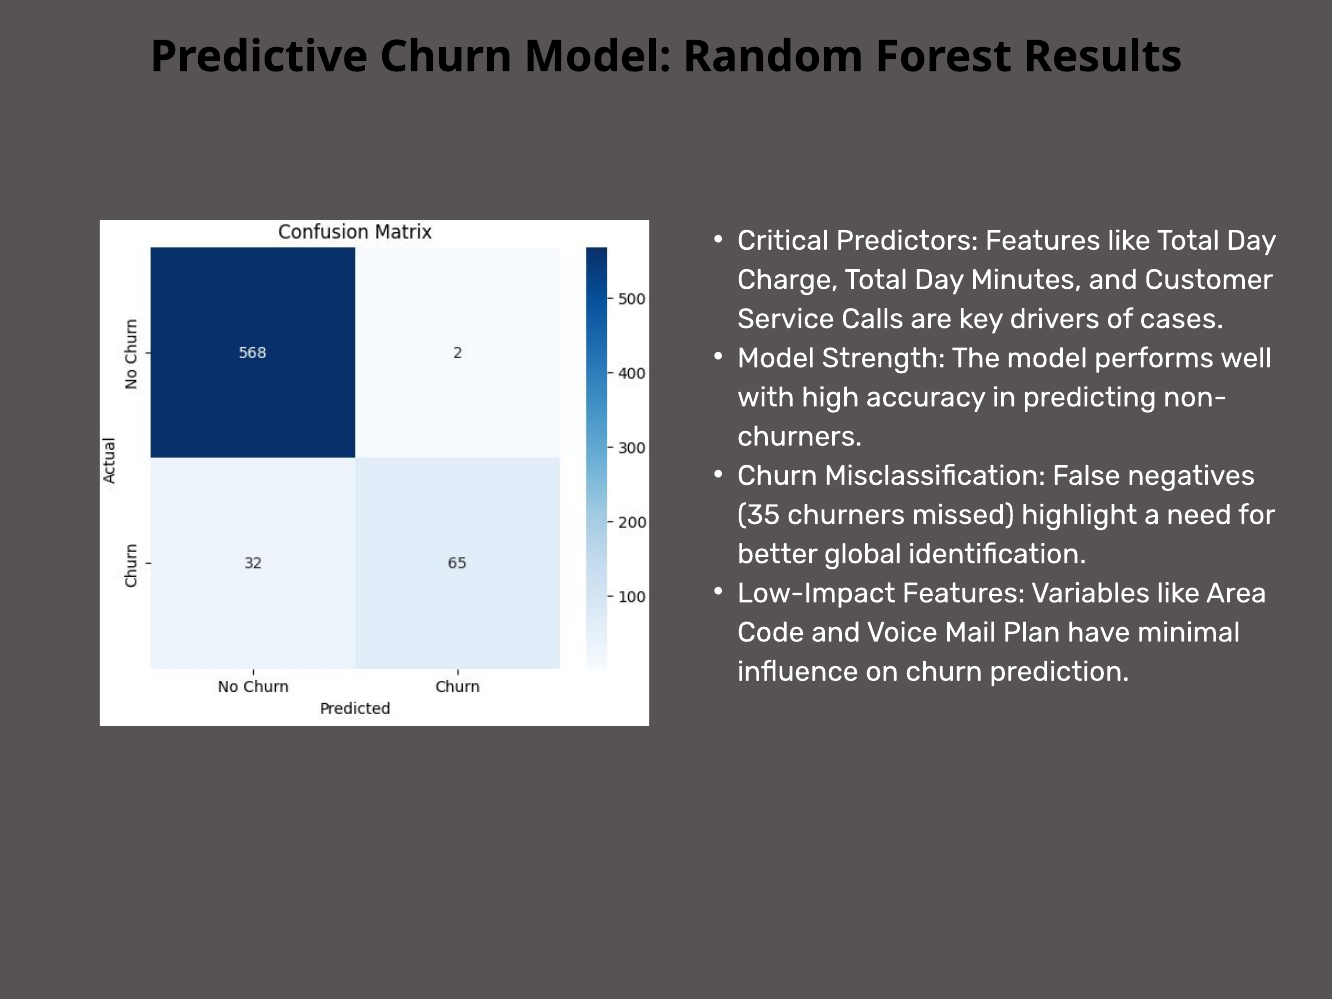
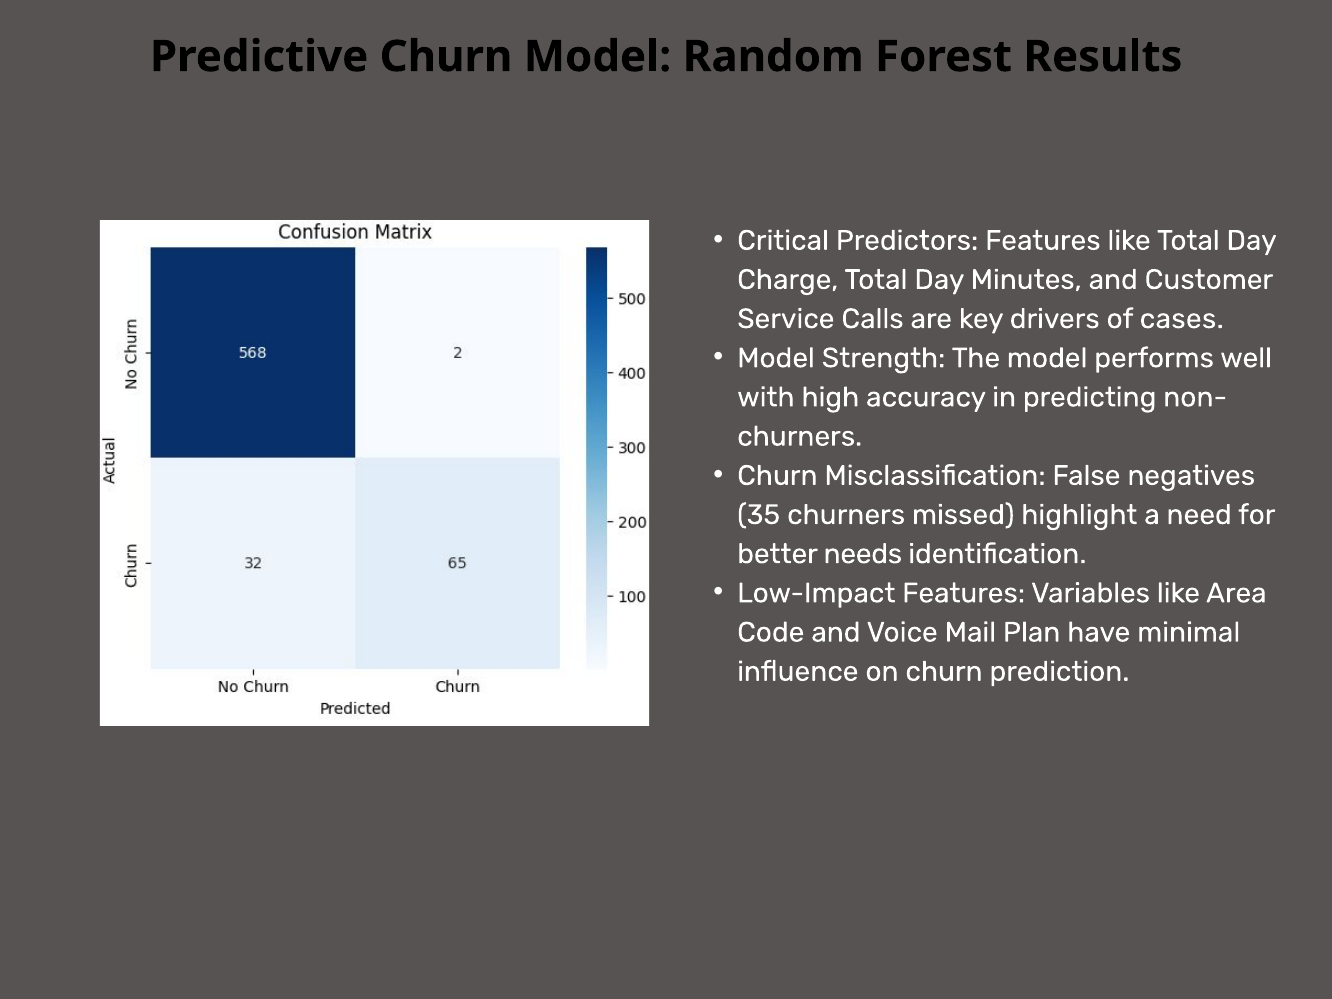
global: global -> needs
